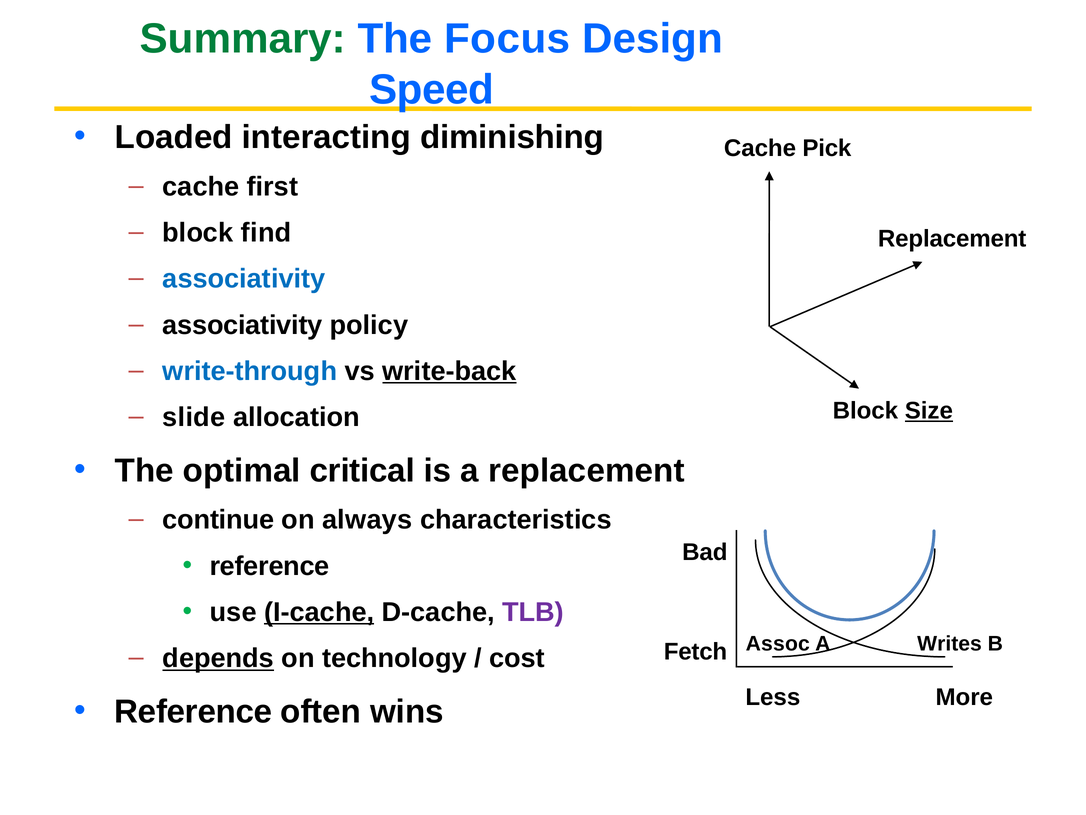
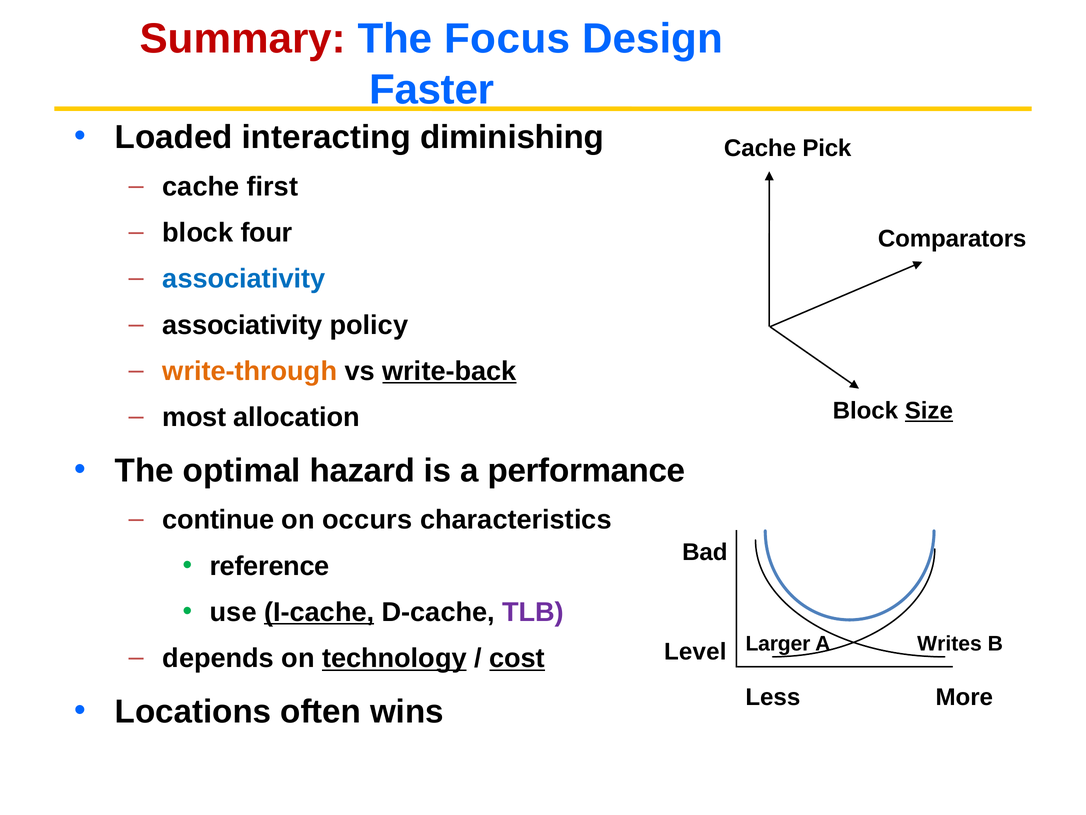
Summary colour: green -> red
Speed: Speed -> Faster
find: find -> four
Replacement at (952, 239): Replacement -> Comparators
write-through colour: blue -> orange
slide: slide -> most
critical: critical -> hazard
a replacement: replacement -> performance
always: always -> occurs
Assoc: Assoc -> Larger
Fetch: Fetch -> Level
depends underline: present -> none
technology underline: none -> present
cost underline: none -> present
Reference at (193, 711): Reference -> Locations
